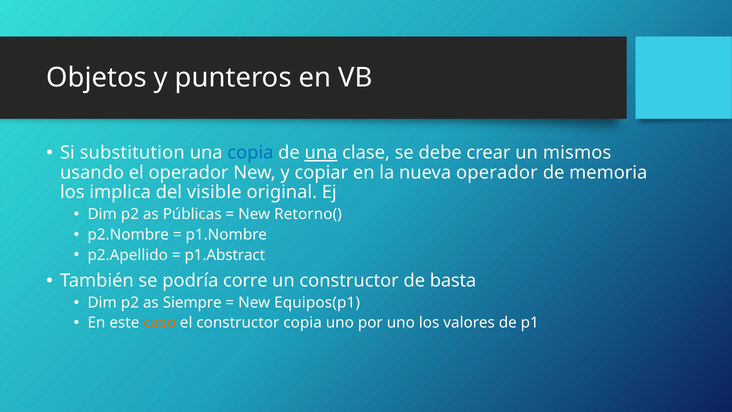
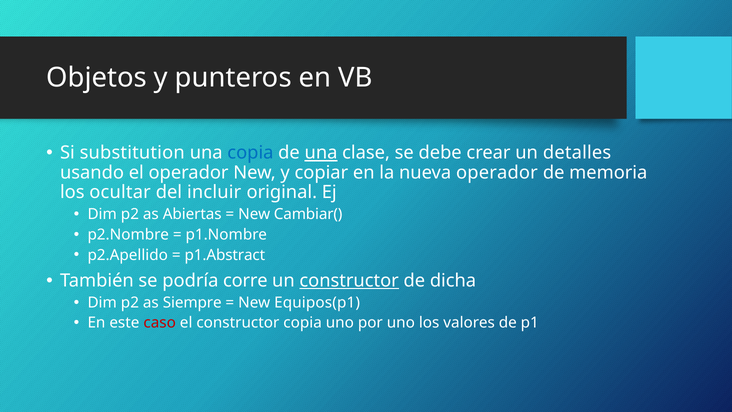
mismos: mismos -> detalles
implica: implica -> ocultar
visible: visible -> incluir
Públicas: Públicas -> Abiertas
Retorno(: Retorno( -> Cambiar(
constructor at (349, 281) underline: none -> present
basta: basta -> dicha
caso colour: orange -> red
